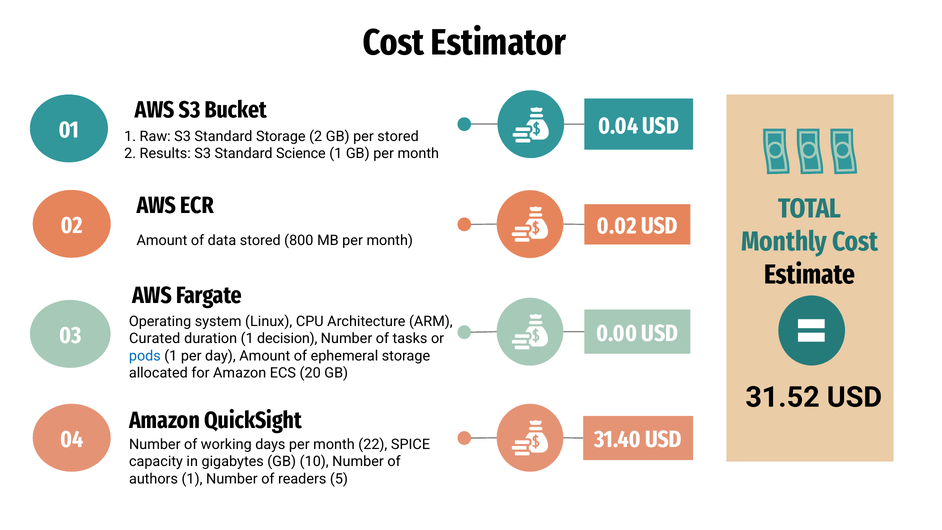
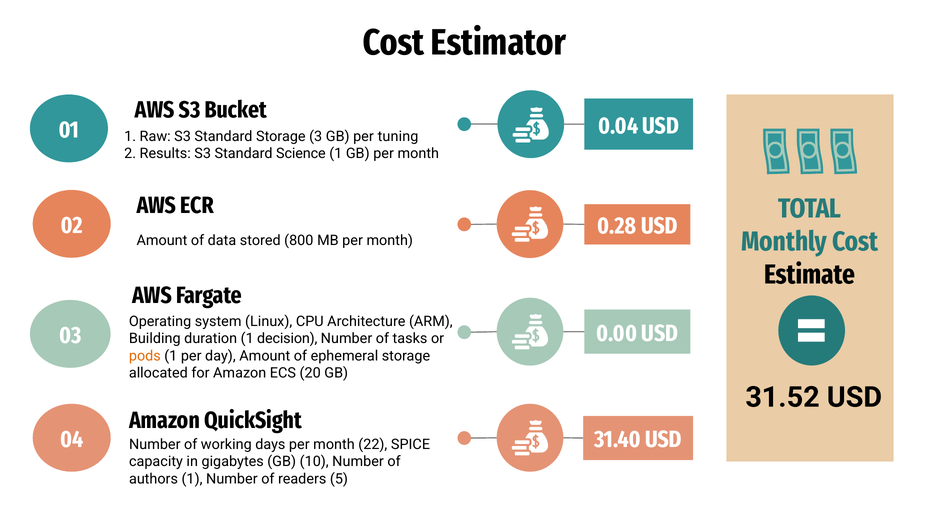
Storage 2: 2 -> 3
per stored: stored -> tuning
0.02: 0.02 -> 0.28
Curated: Curated -> Building
pods colour: blue -> orange
